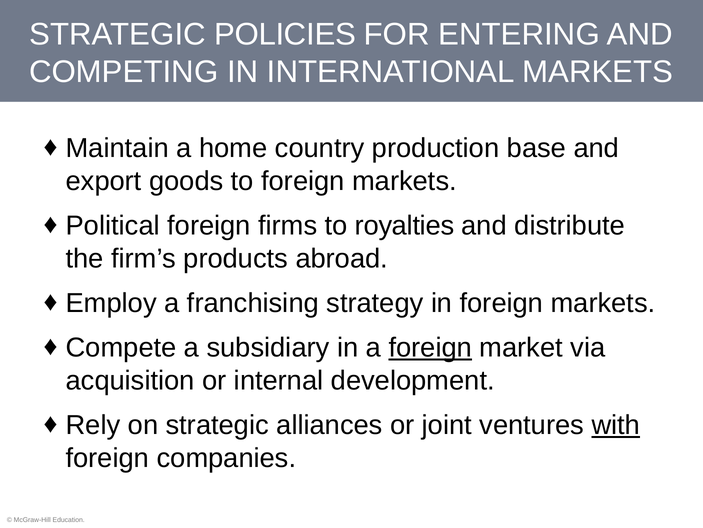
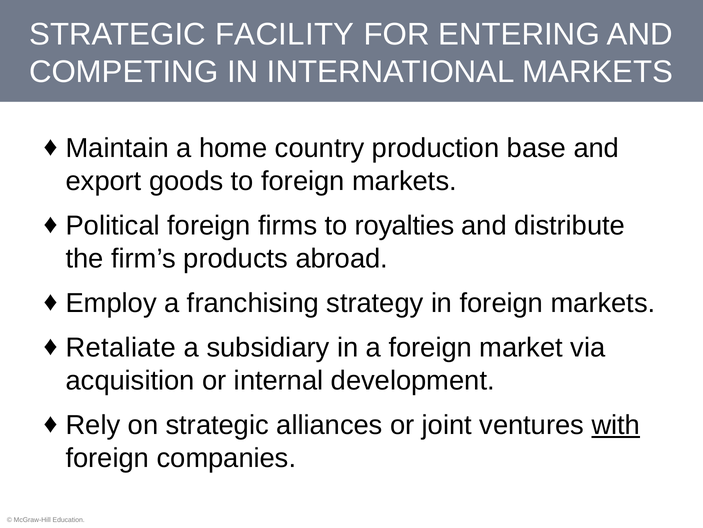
POLICIES: POLICIES -> FACILITY
Compete: Compete -> Retaliate
foreign at (430, 347) underline: present -> none
